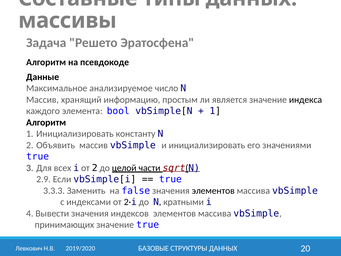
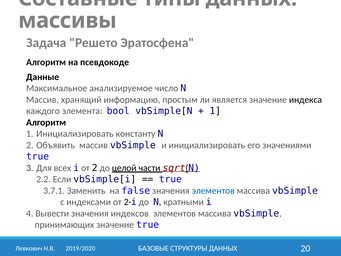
2.9: 2.9 -> 2.2
3.3.3: 3.3.3 -> 3.7.1
элементов at (213, 191) colour: black -> blue
